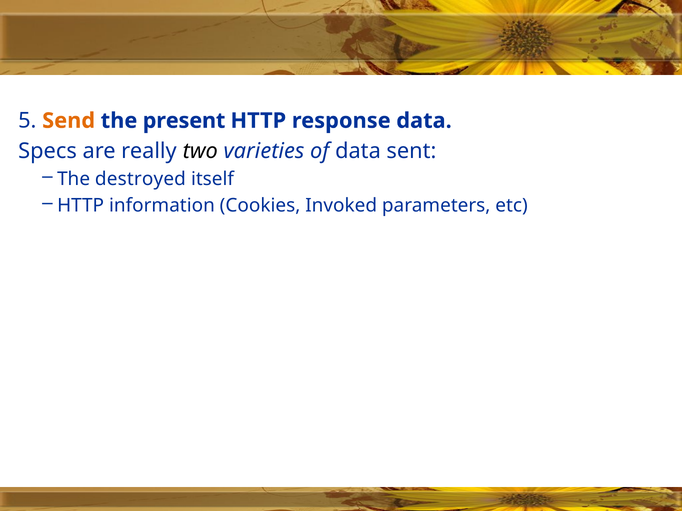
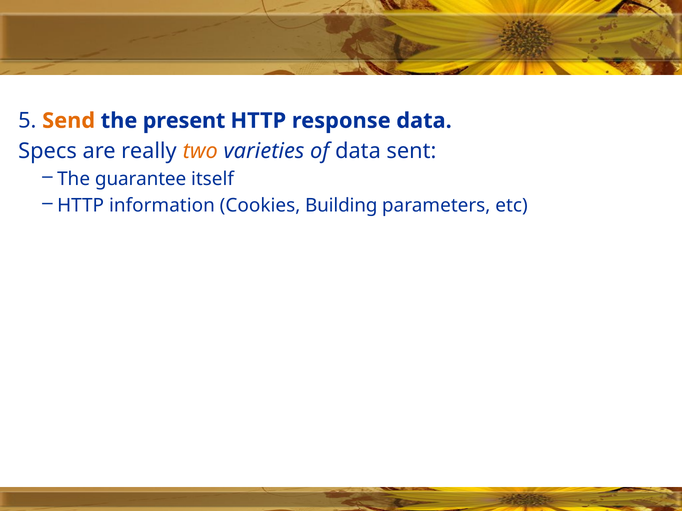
two colour: black -> orange
destroyed: destroyed -> guarantee
Invoked: Invoked -> Building
